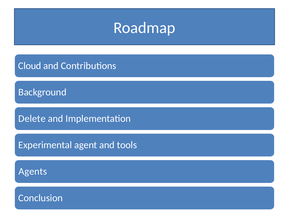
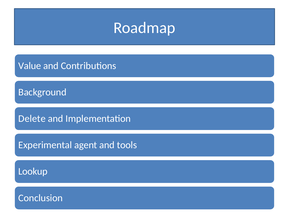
Cloud: Cloud -> Value
Agents: Agents -> Lookup
